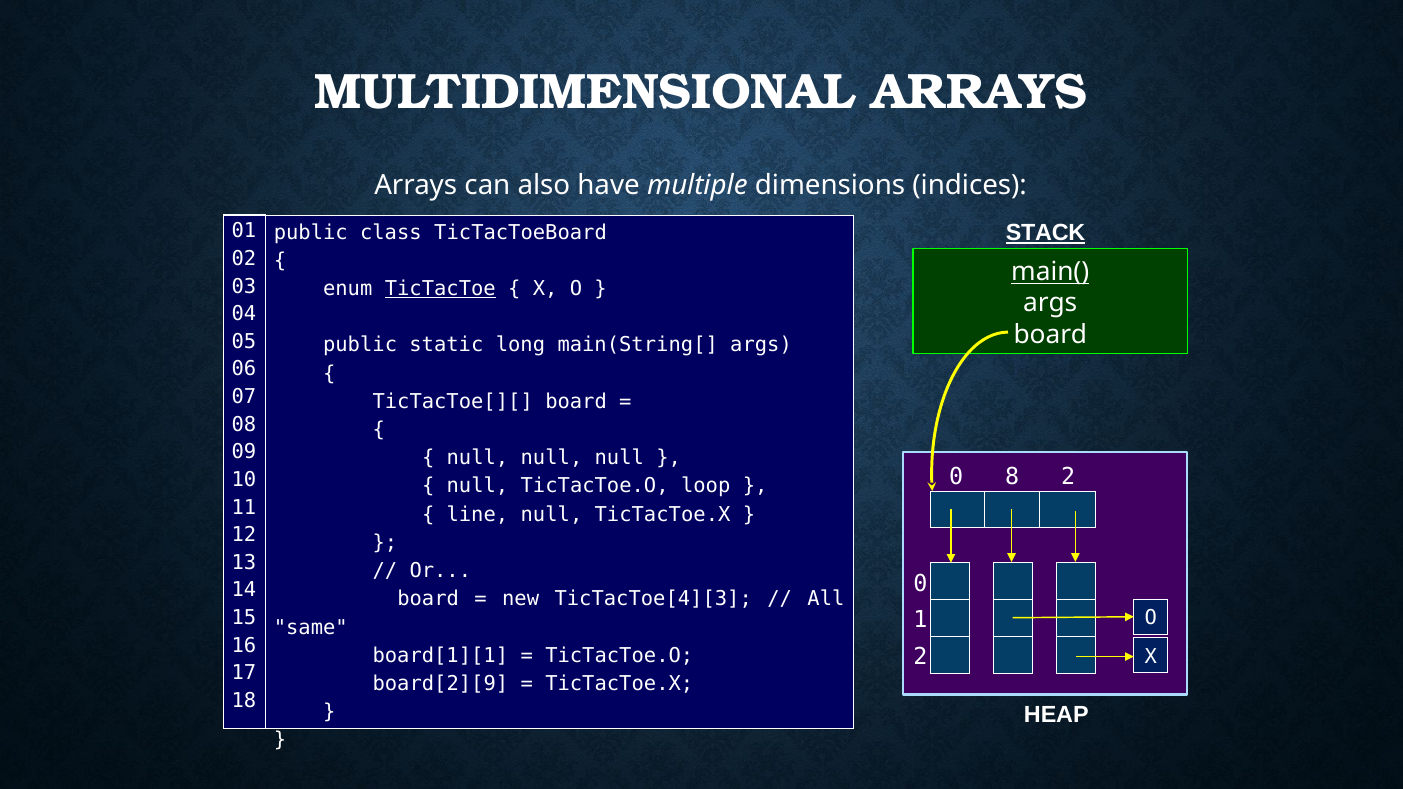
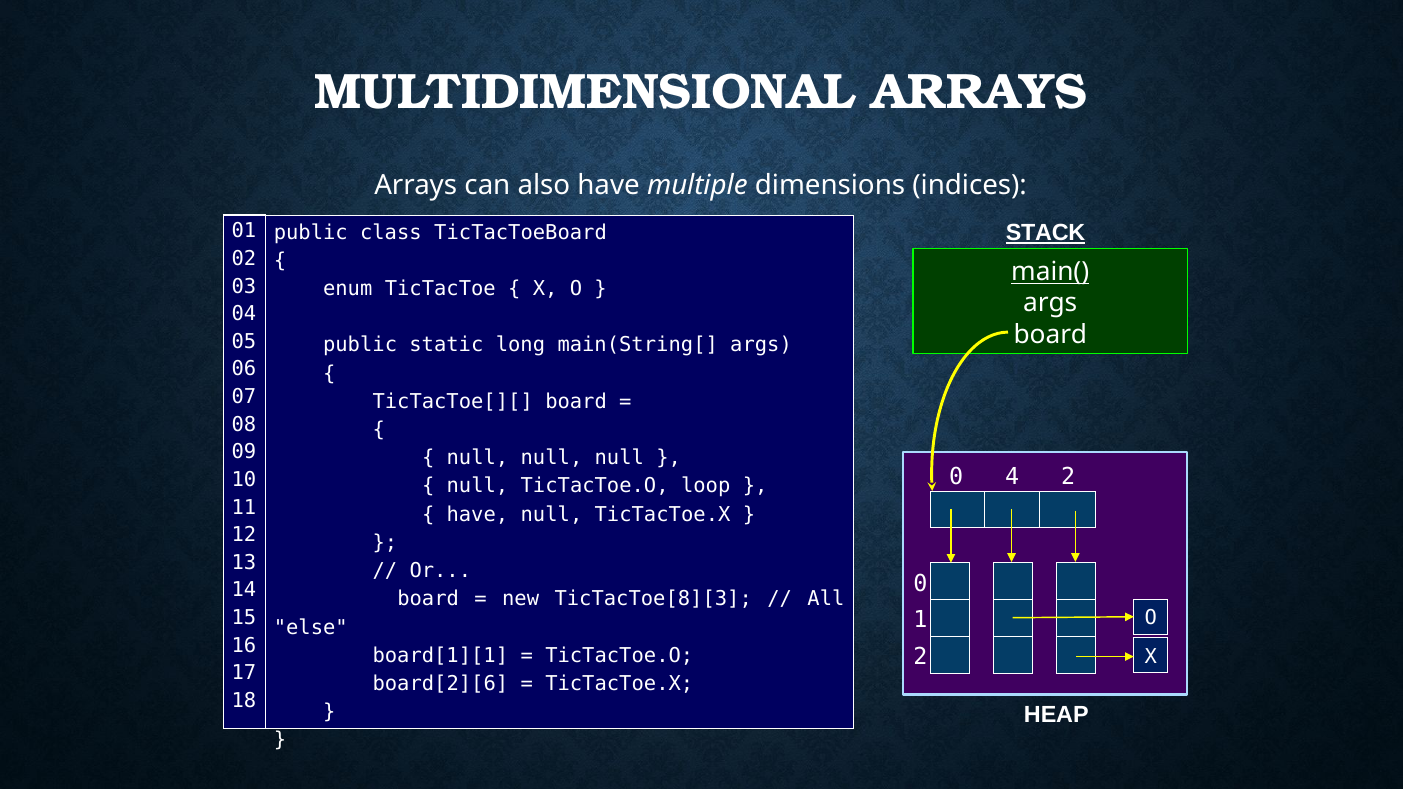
TicTacToe underline: present -> none
8: 8 -> 4
line at (477, 515): line -> have
TicTacToe[4][3: TicTacToe[4][3 -> TicTacToe[8][3
same: same -> else
board[2][9: board[2][9 -> board[2][6
